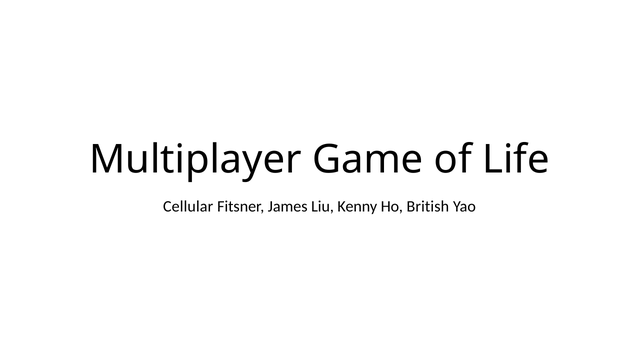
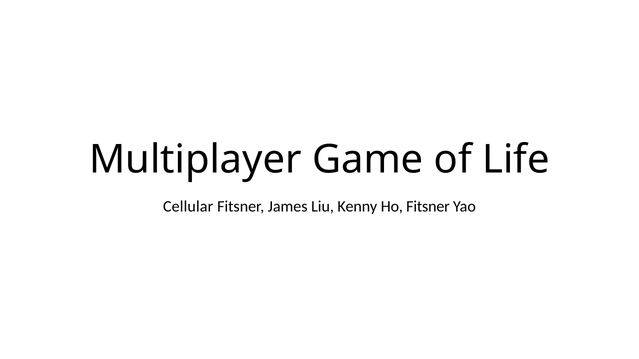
Ho British: British -> Fitsner
